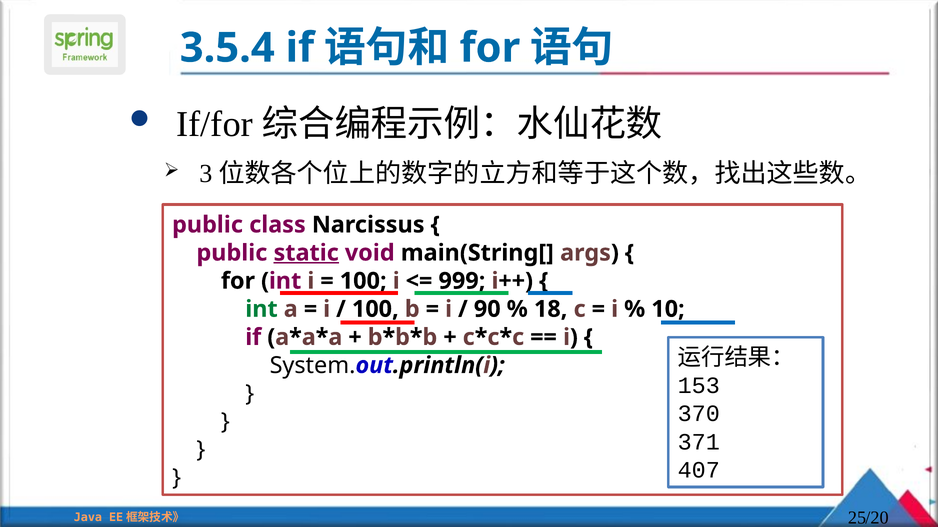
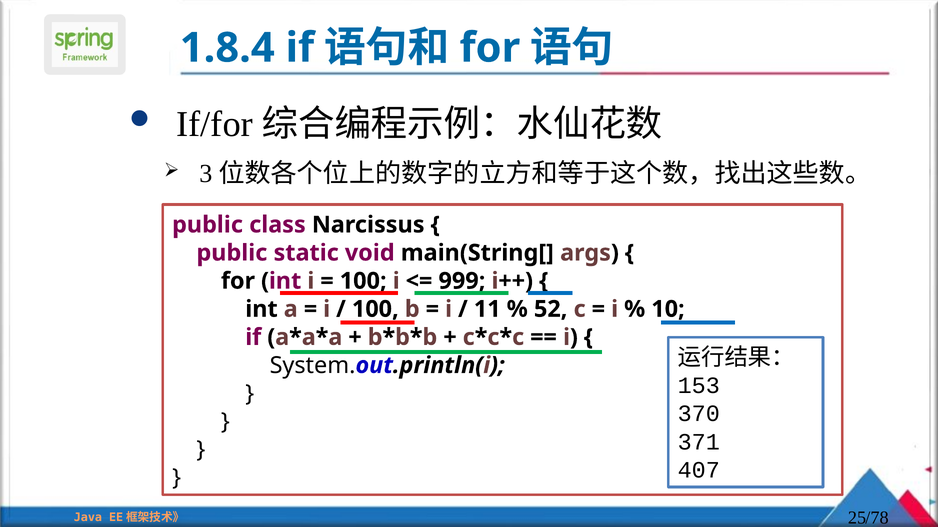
3.5.4: 3.5.4 -> 1.8.4
static underline: present -> none
int at (261, 309) colour: green -> black
90: 90 -> 11
18: 18 -> 52
/20: /20 -> /78
